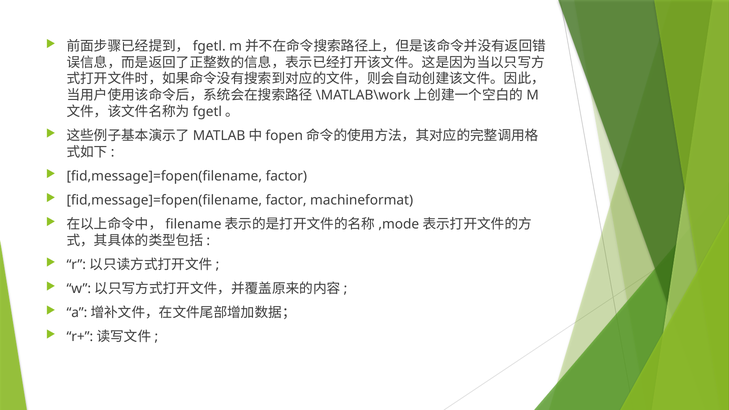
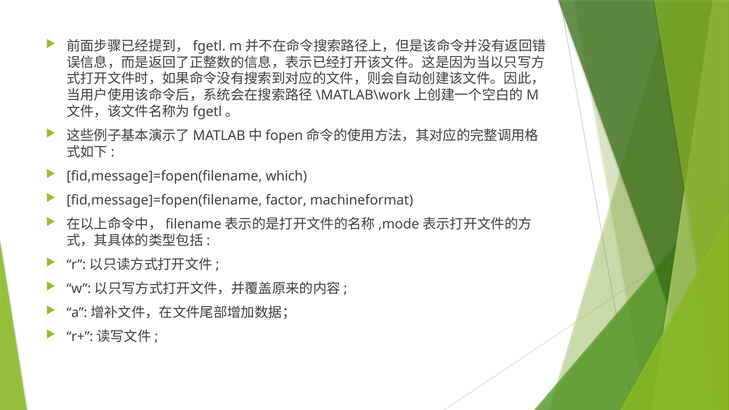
factor at (286, 176): factor -> which
